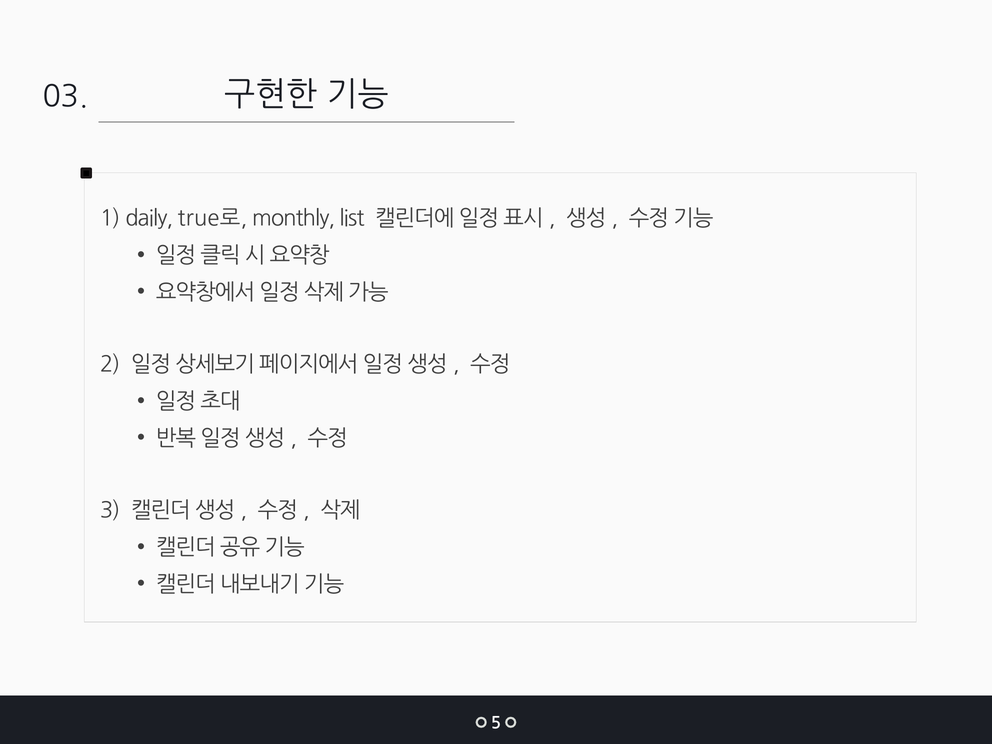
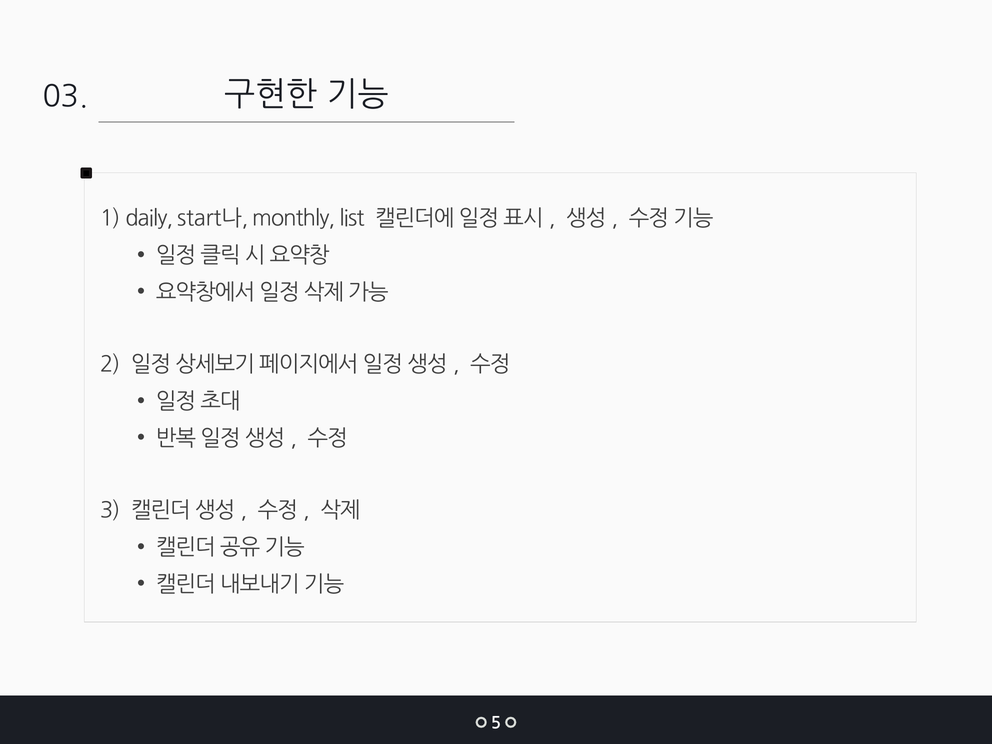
true로: true로 -> start나
